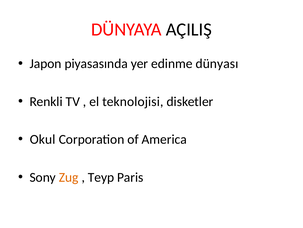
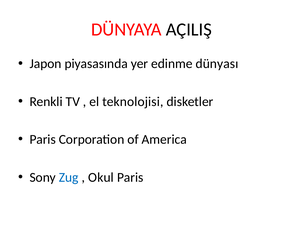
Okul at (43, 139): Okul -> Paris
Zug colour: orange -> blue
Teyp: Teyp -> Okul
